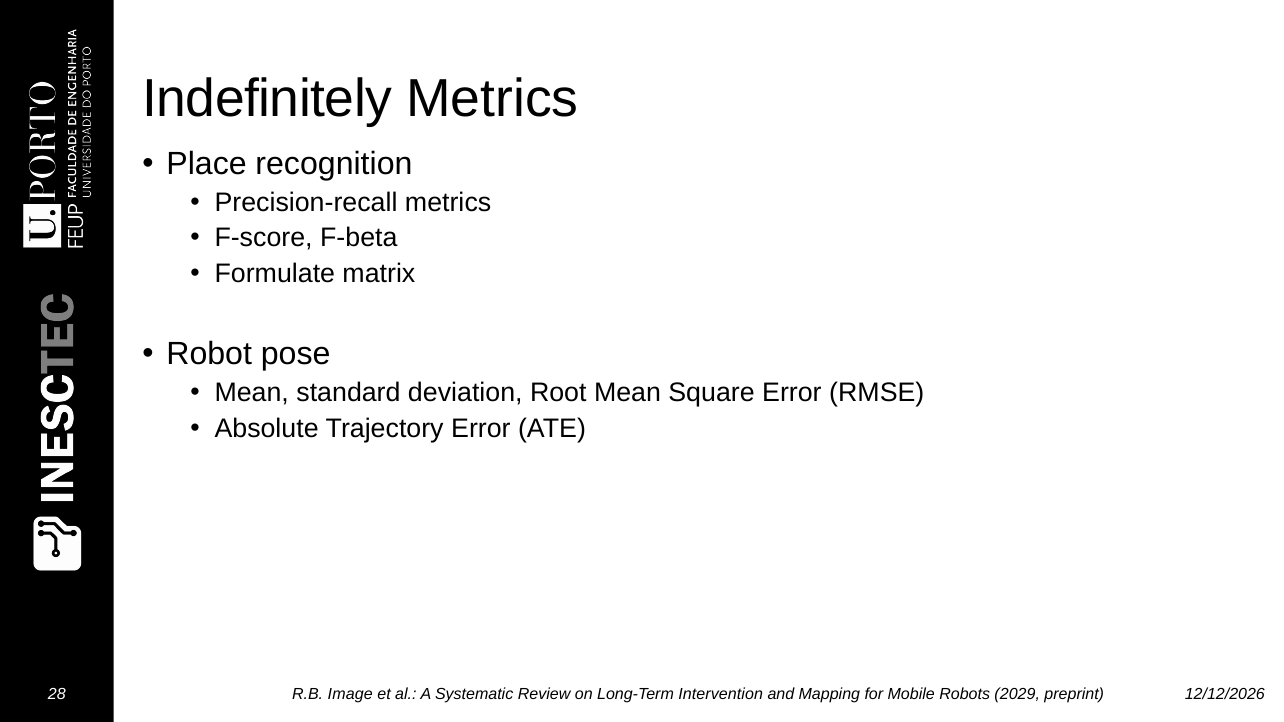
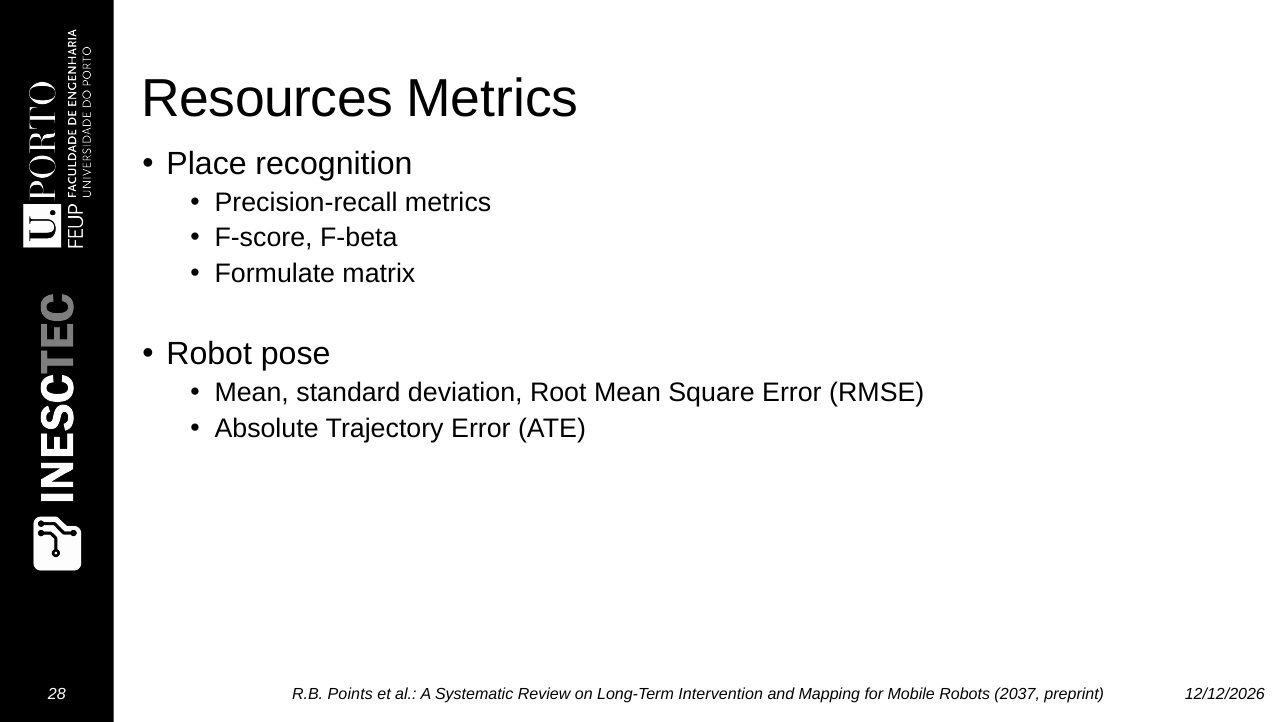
Indefinitely: Indefinitely -> Resources
Image: Image -> Points
2029: 2029 -> 2037
